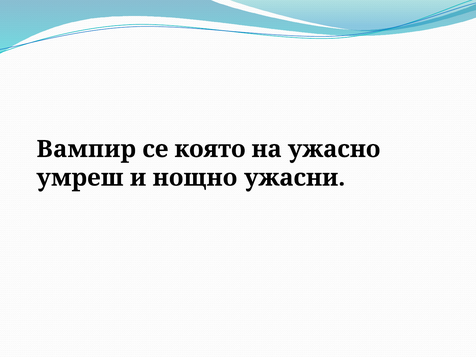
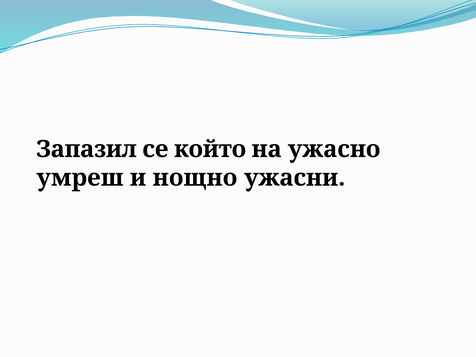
Вампир: Вампир -> Запазил
която: която -> който
